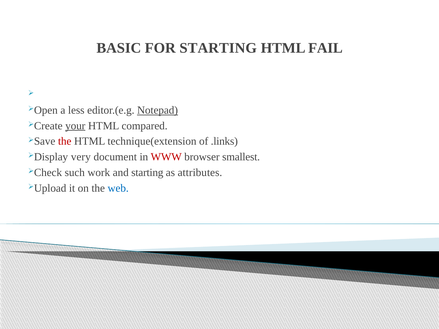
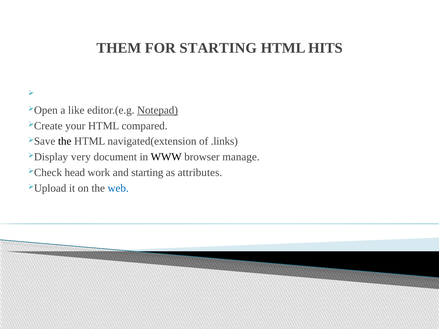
BASIC: BASIC -> THEM
FAIL: FAIL -> HITS
less: less -> like
your underline: present -> none
the at (65, 141) colour: red -> black
technique(extension: technique(extension -> navigated(extension
WWW colour: red -> black
smallest: smallest -> manage
such: such -> head
